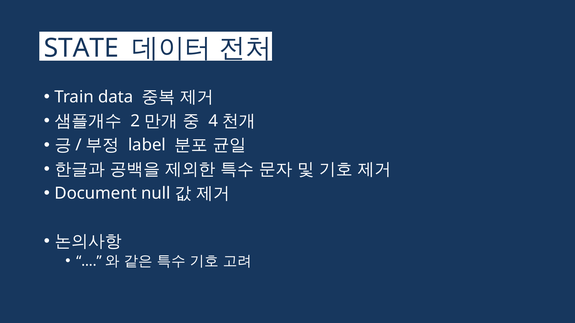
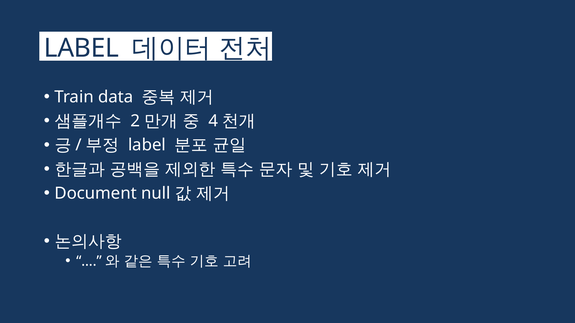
STATE at (81, 48): STATE -> LABEL
